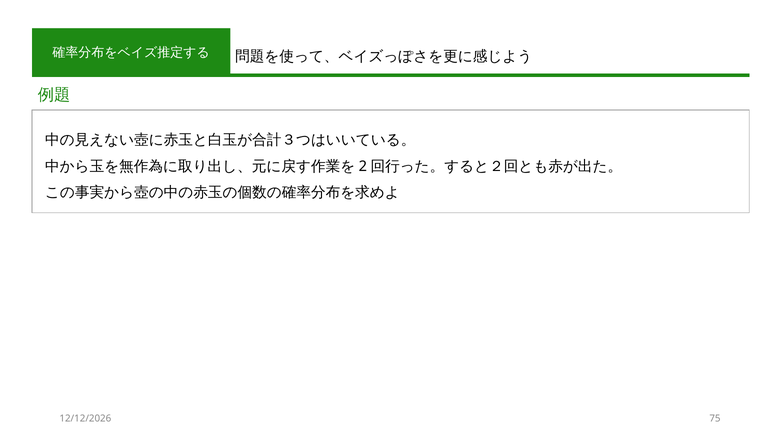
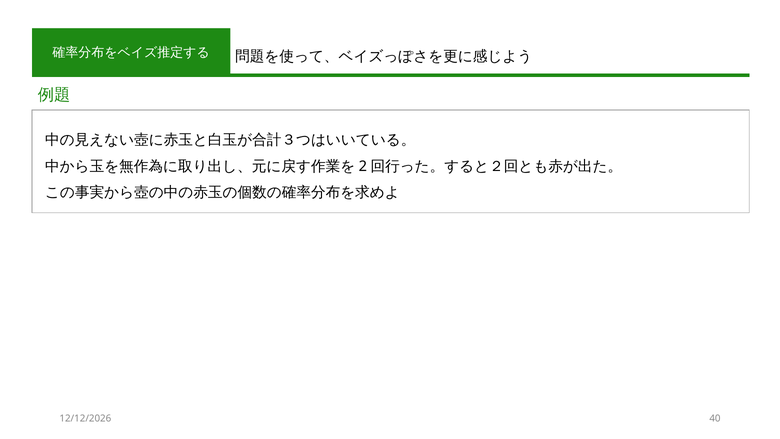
75: 75 -> 40
